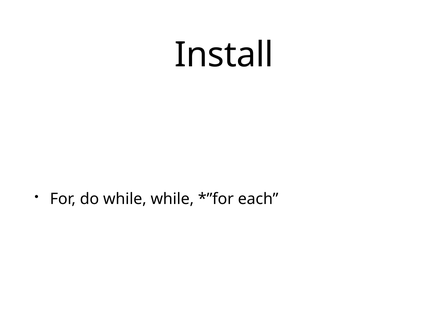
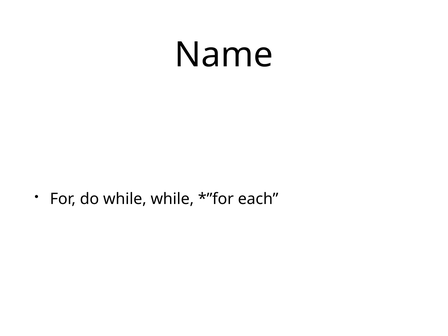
Install: Install -> Name
